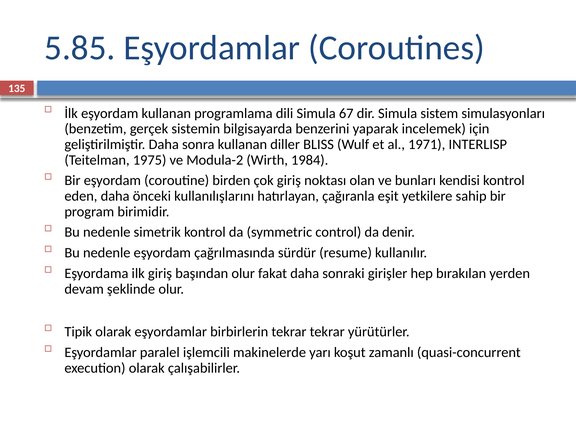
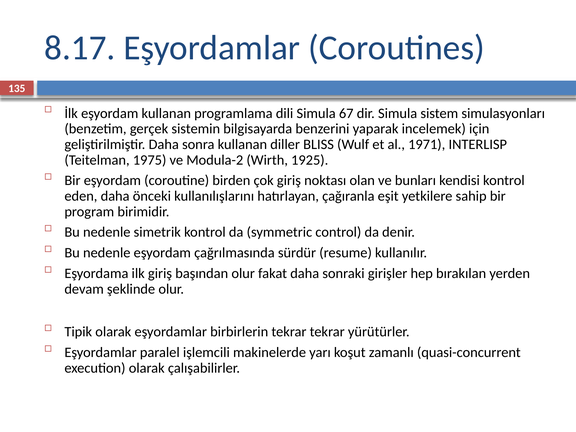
5.85: 5.85 -> 8.17
1984: 1984 -> 1925
